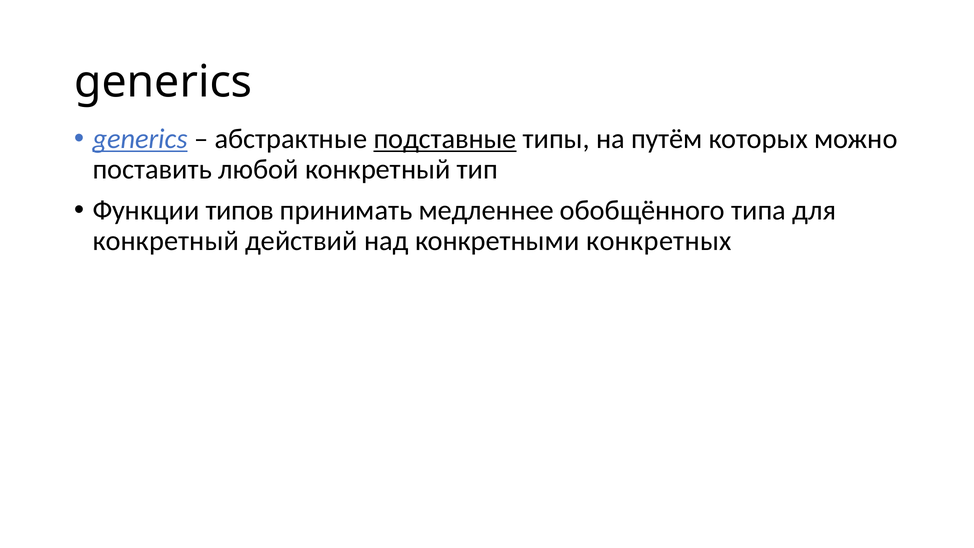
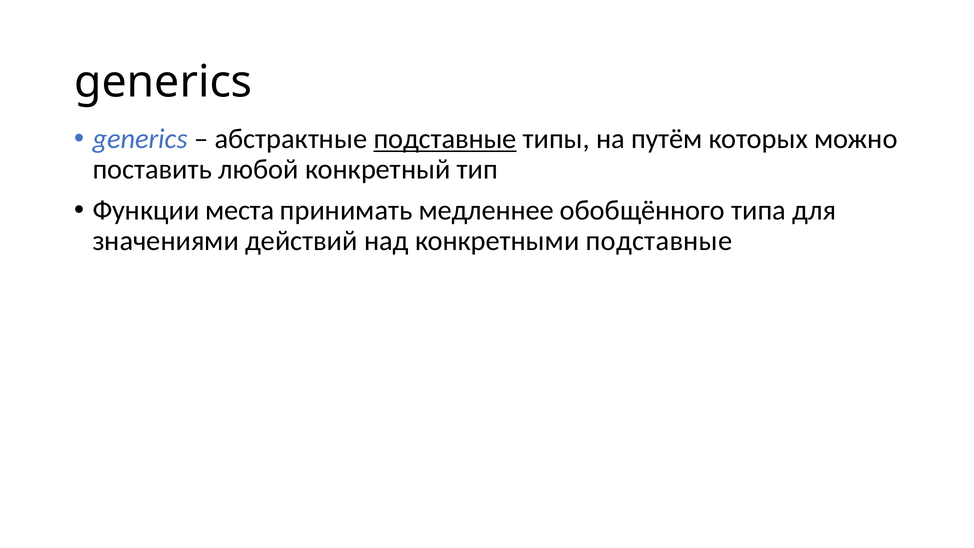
generics at (140, 139) underline: present -> none
типов: типов -> места
конкретный at (166, 241): конкретный -> значениями
конкретными конкретных: конкретных -> подставные
